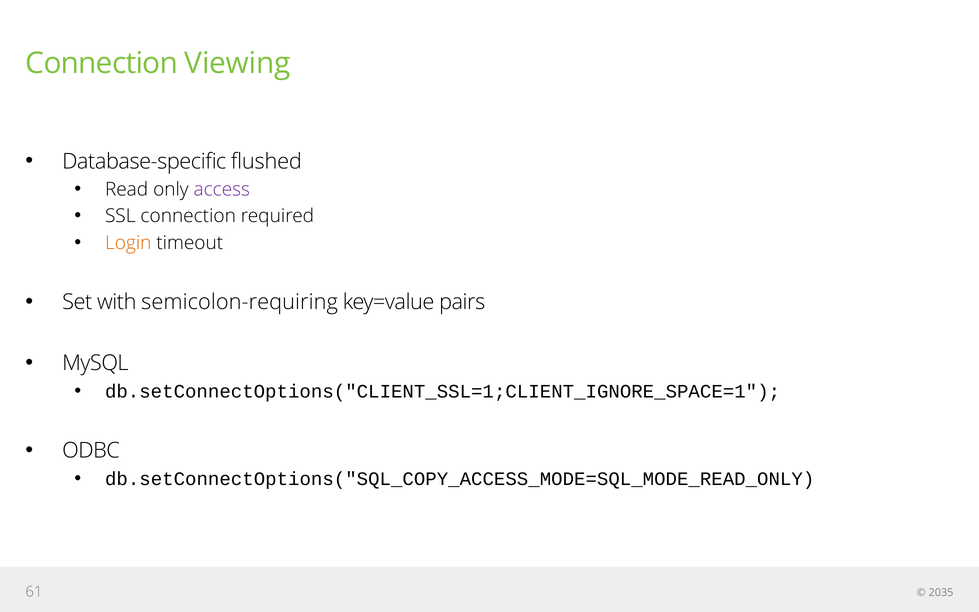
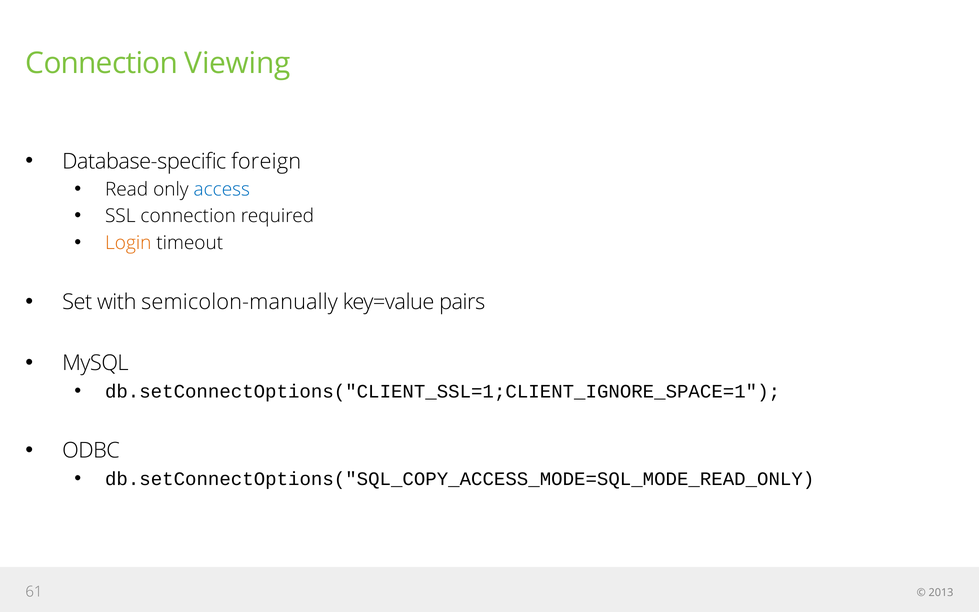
flushed: flushed -> foreign
access colour: purple -> blue
semicolon-requiring: semicolon-requiring -> semicolon-manually
2035: 2035 -> 2013
